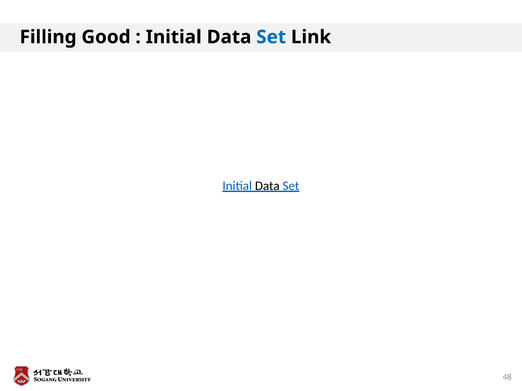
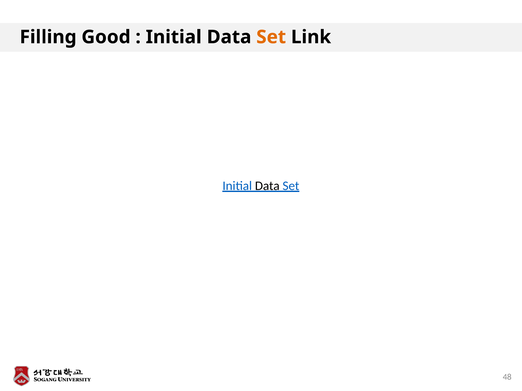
Set at (271, 37) colour: blue -> orange
